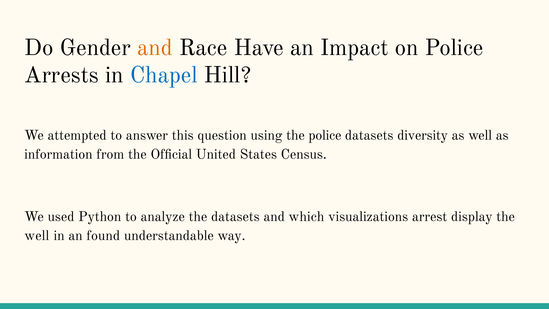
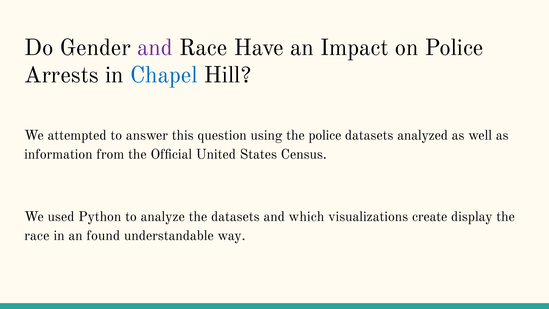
and at (155, 48) colour: orange -> purple
diversity: diversity -> analyzed
arrest: arrest -> create
well at (37, 235): well -> race
